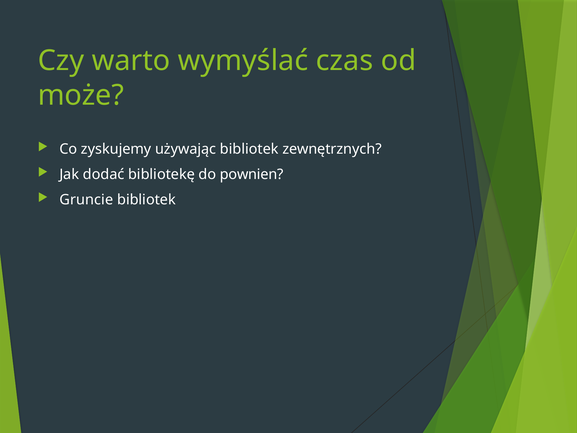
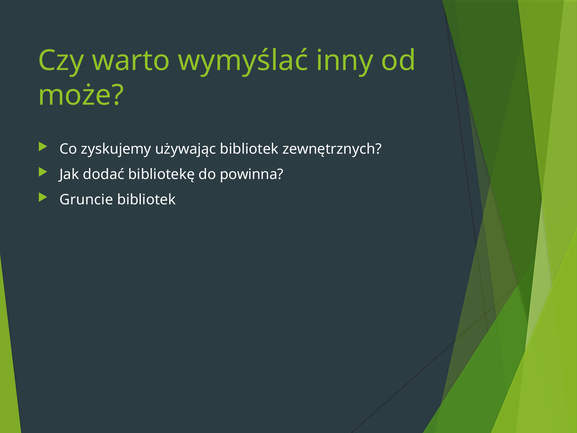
czas: czas -> inny
pownien: pownien -> powinna
